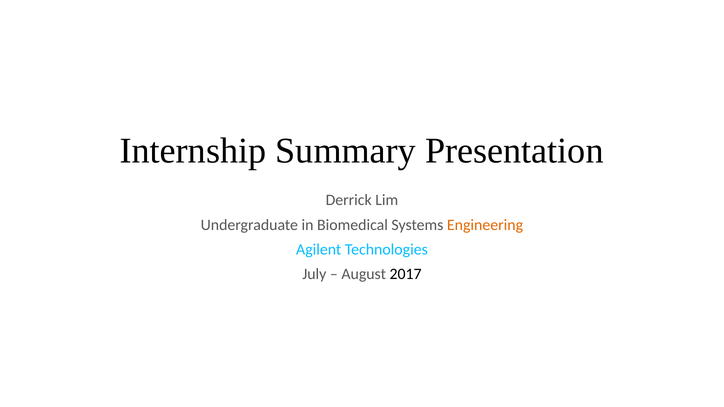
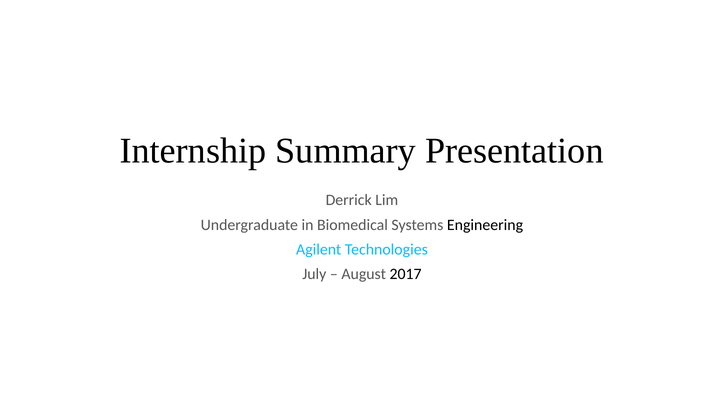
Engineering colour: orange -> black
